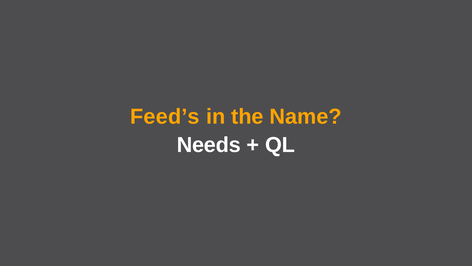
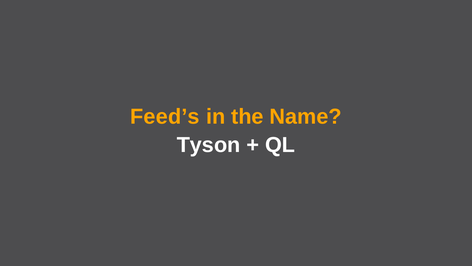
Needs: Needs -> Tyson
